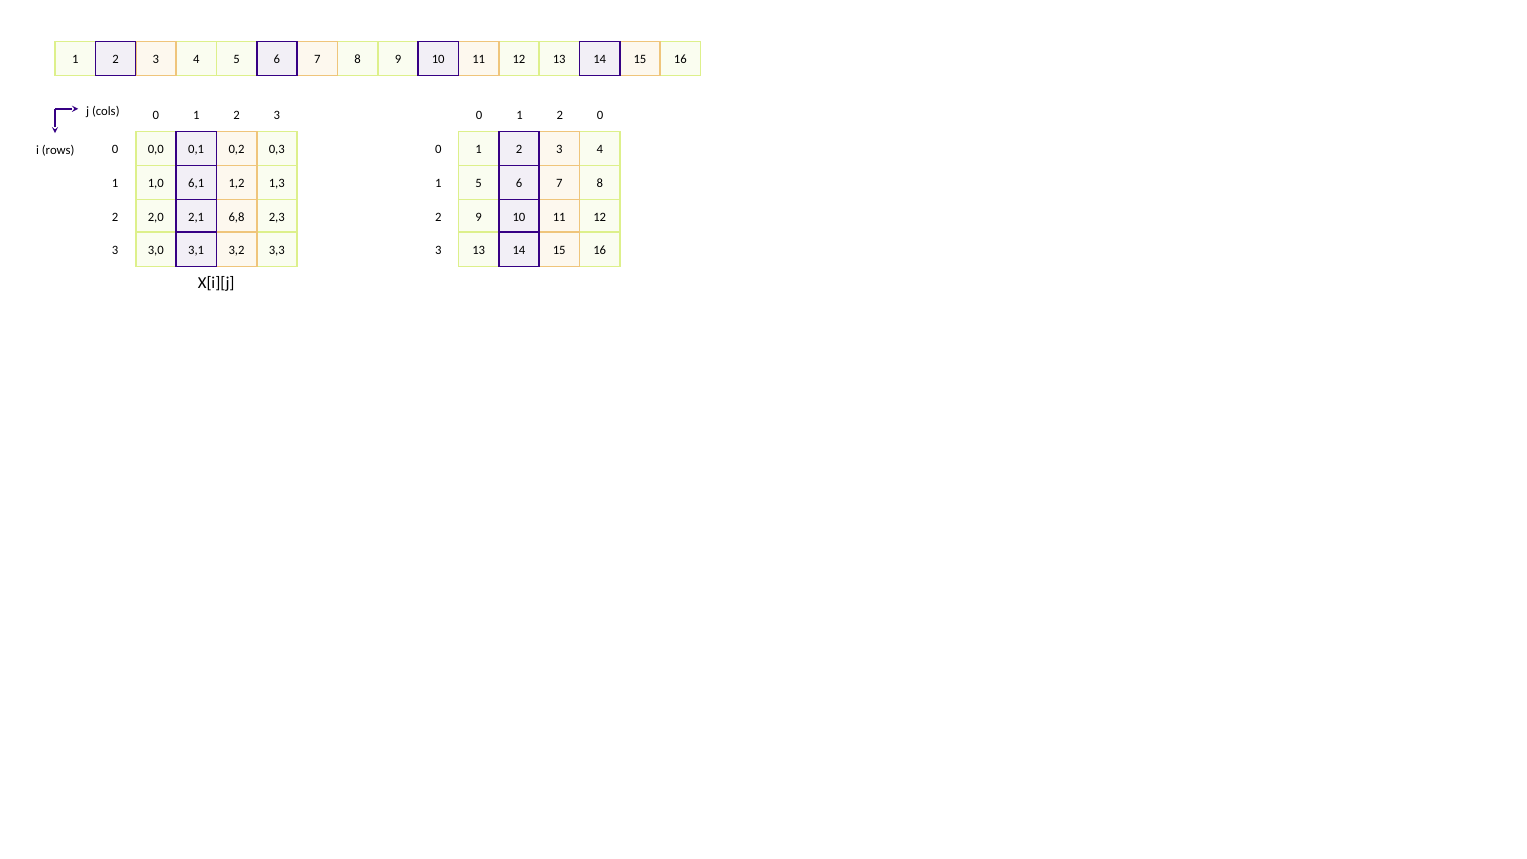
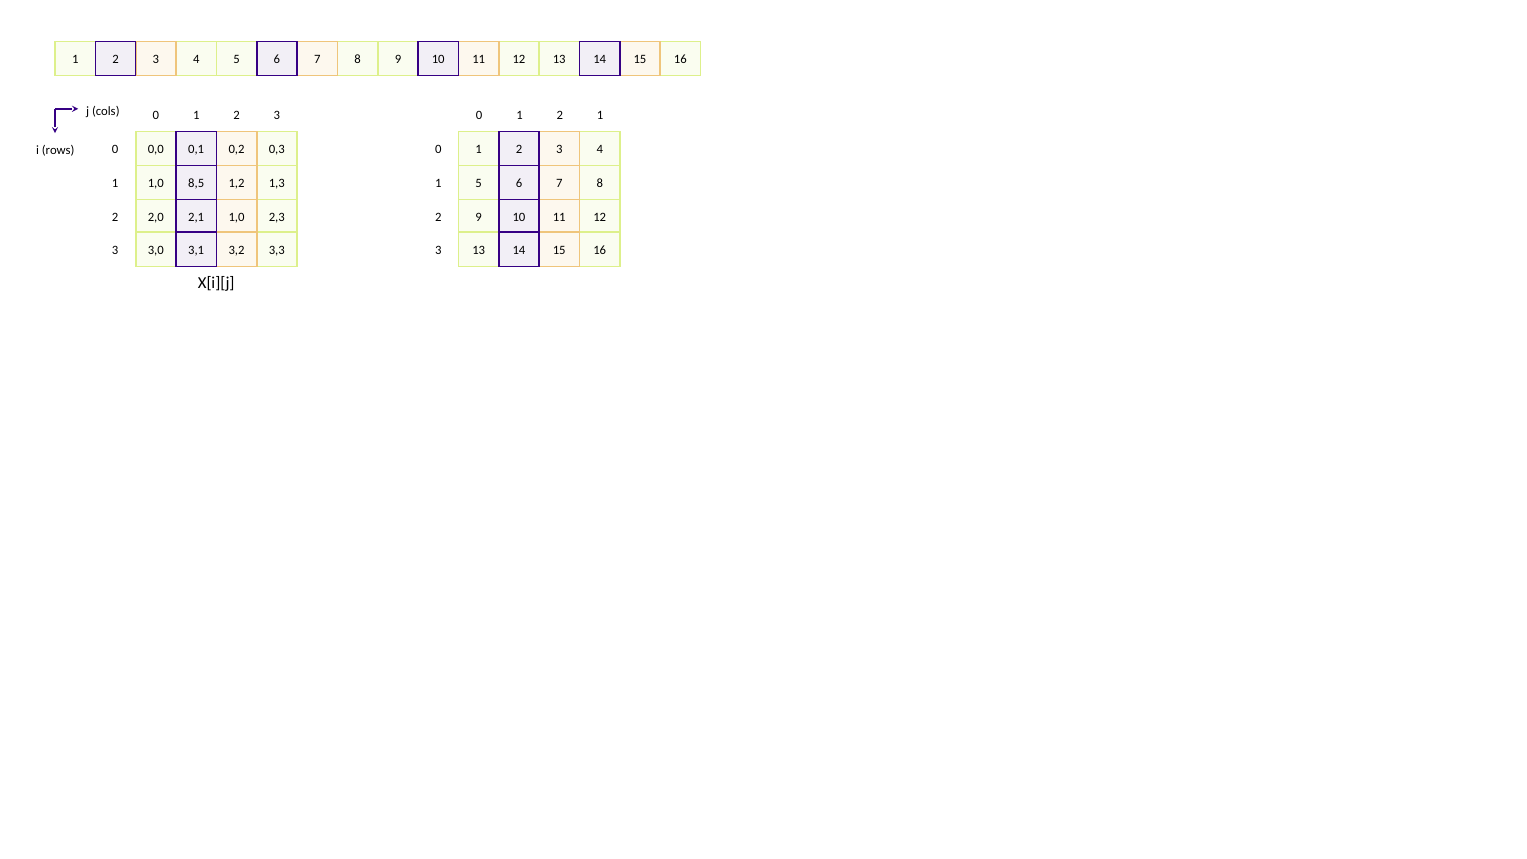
0 at (600, 115): 0 -> 1
6,1: 6,1 -> 8,5
6,8 at (237, 218): 6,8 -> 1,0
